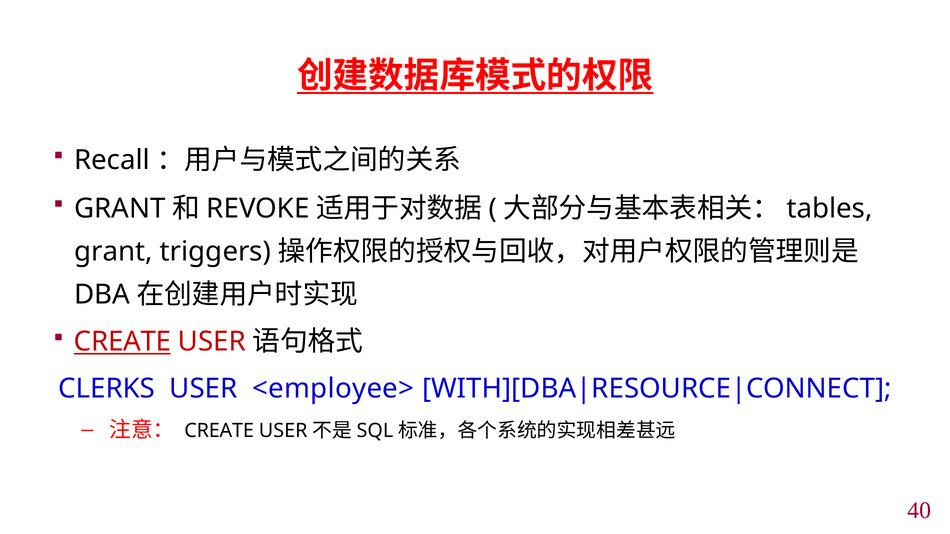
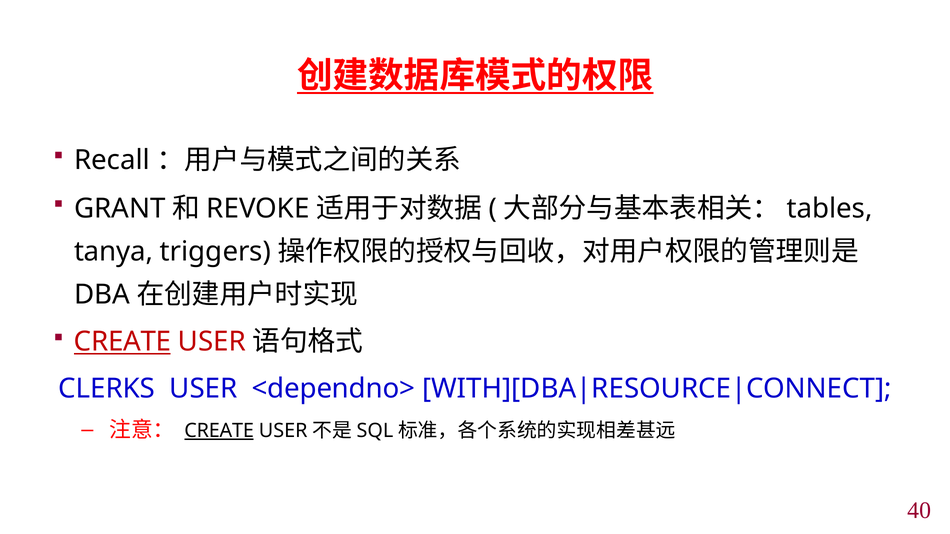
grant at (113, 252): grant -> tanya
<employee>: <employee> -> <dependno>
CREATE at (219, 431) underline: none -> present
